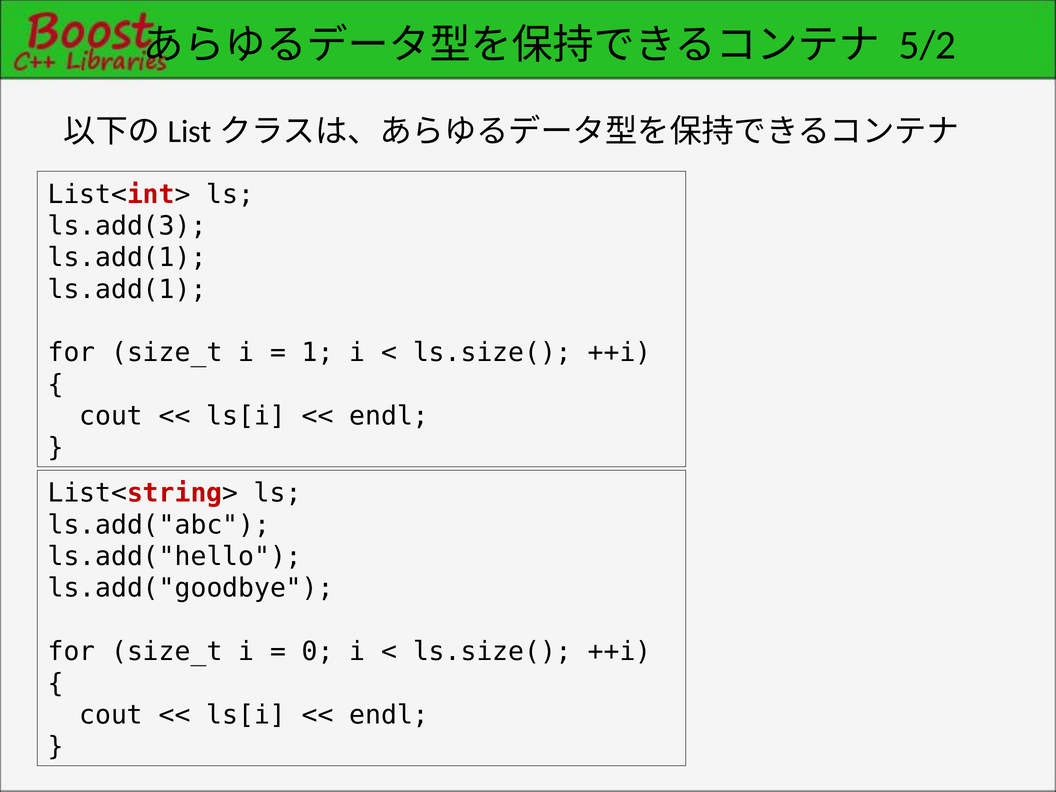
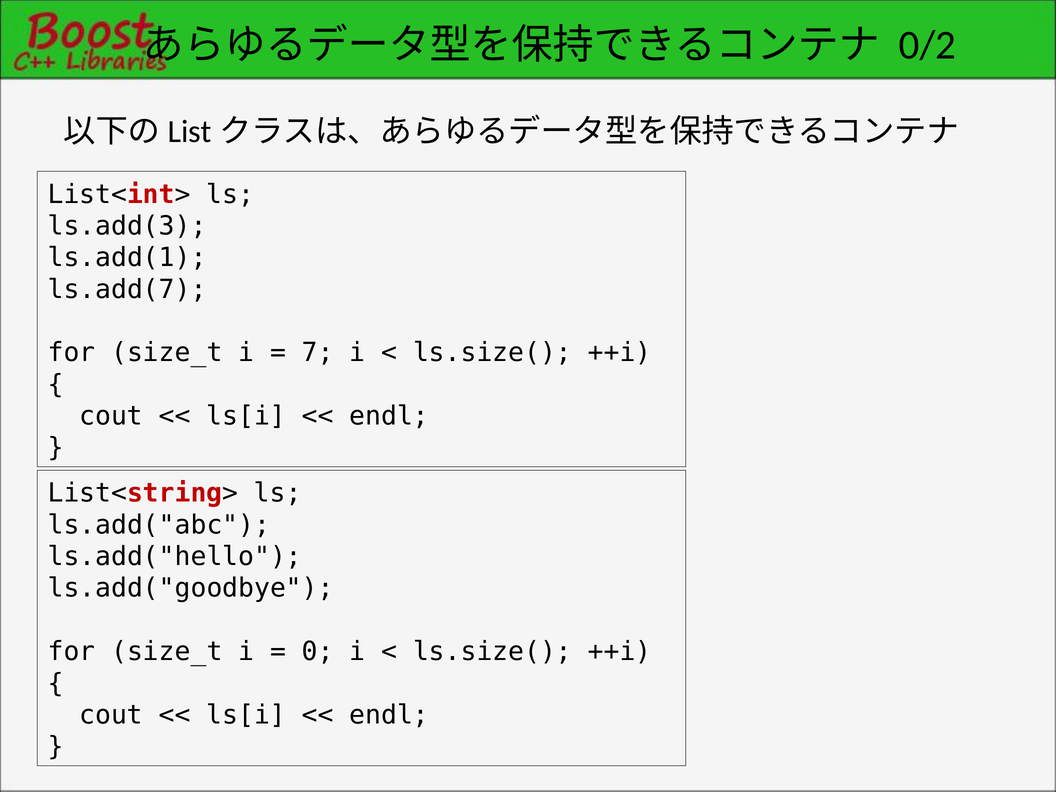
5/2: 5/2 -> 0/2
ls.add(1 at (127, 289): ls.add(1 -> ls.add(7
1: 1 -> 7
